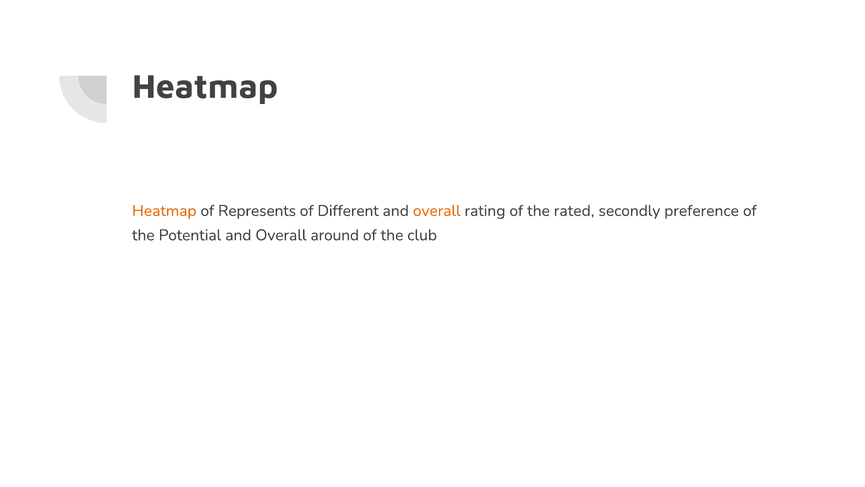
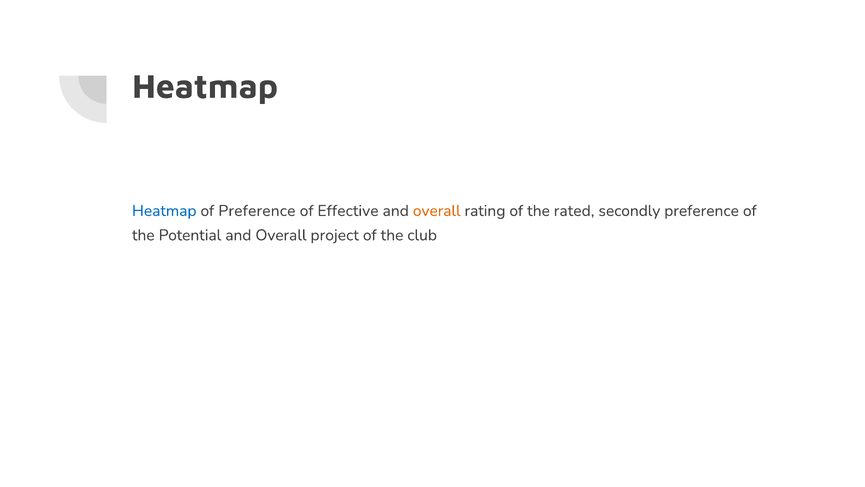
Heatmap at (164, 211) colour: orange -> blue
of Represents: Represents -> Preference
Different: Different -> Effective
around: around -> project
